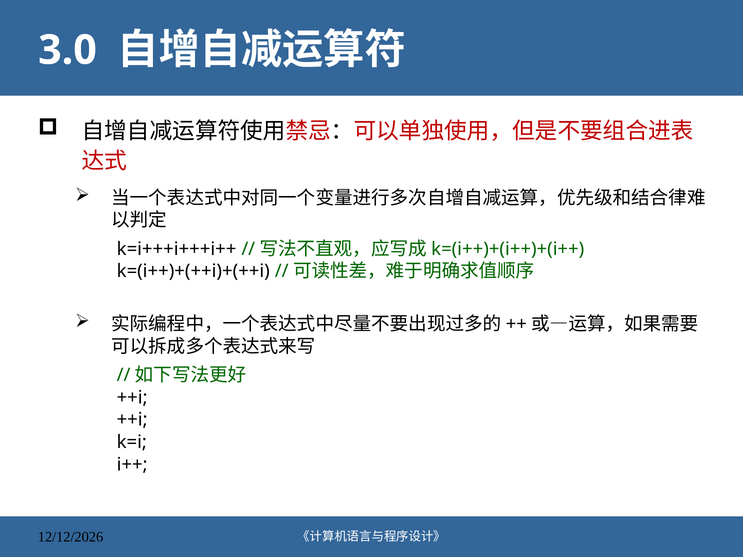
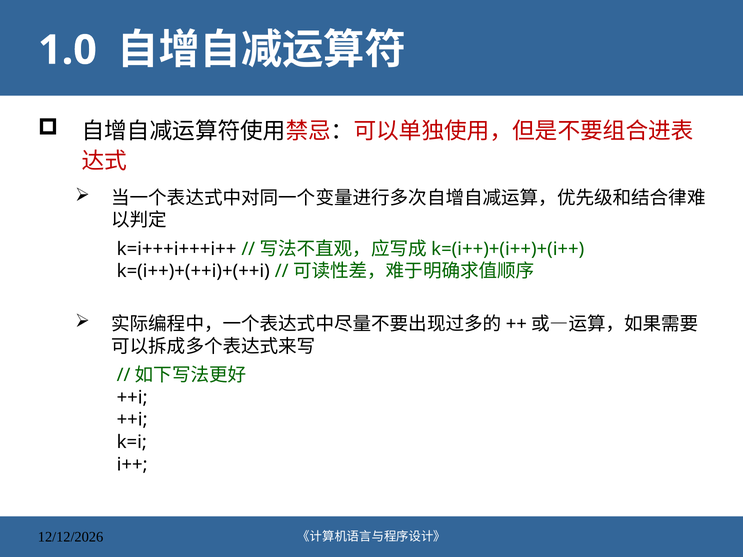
3.0: 3.0 -> 1.0
